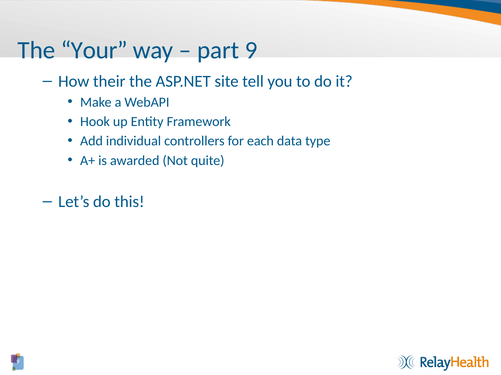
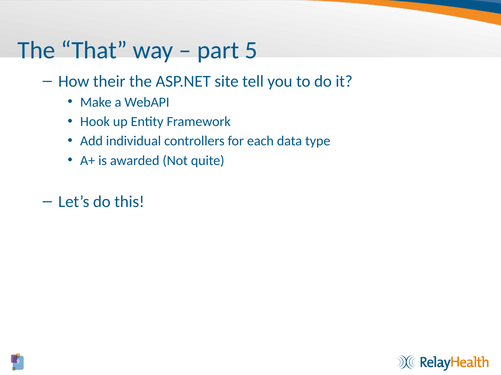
Your: Your -> That
part 9: 9 -> 5
